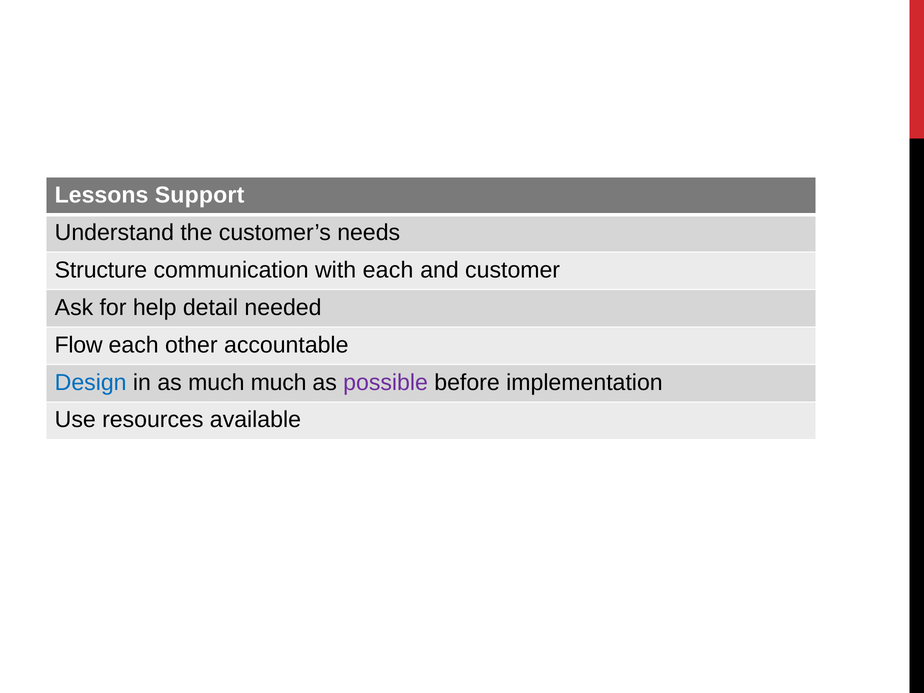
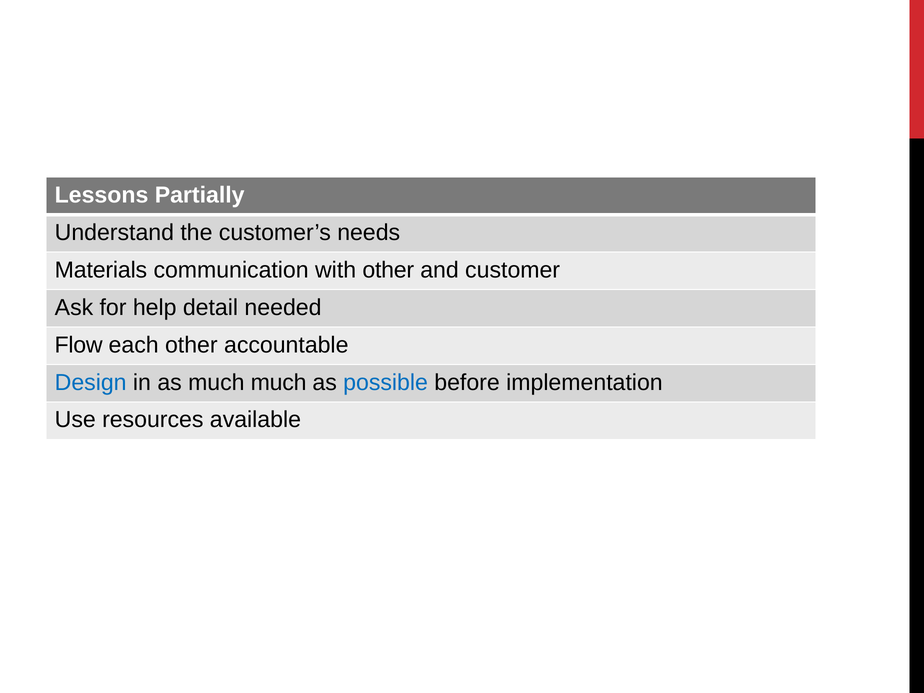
Support: Support -> Partially
Structure: Structure -> Materials
with each: each -> other
possible colour: purple -> blue
